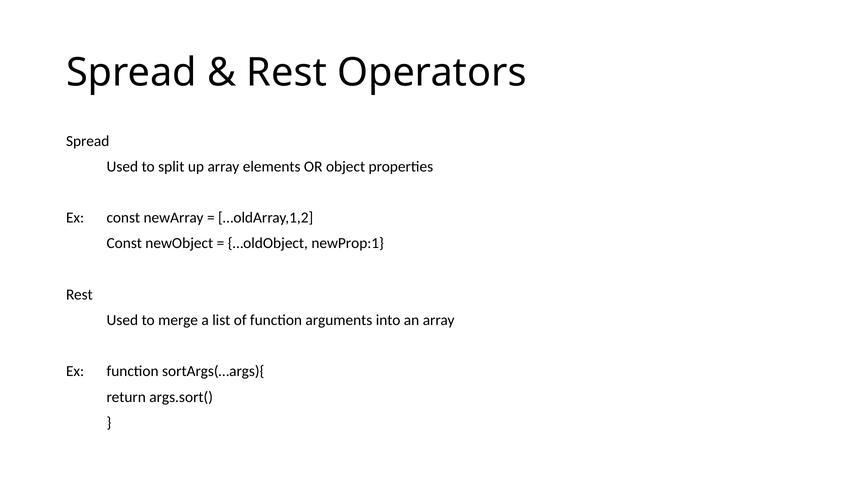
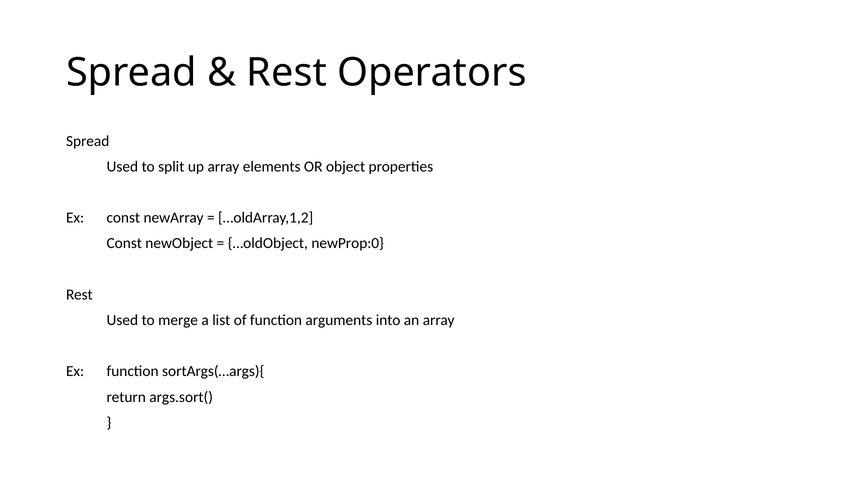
newProp:1: newProp:1 -> newProp:0
